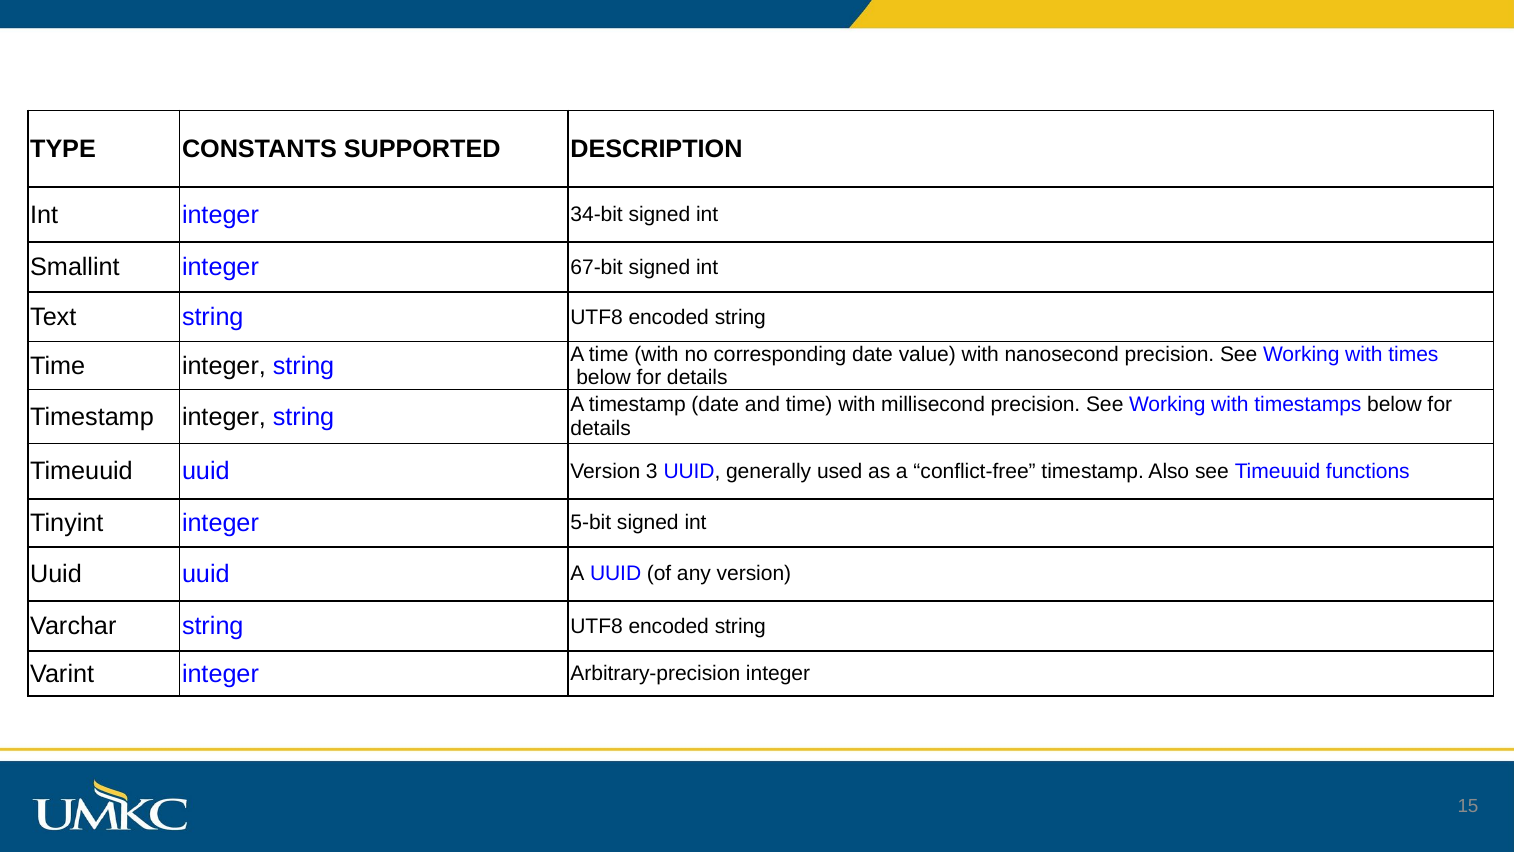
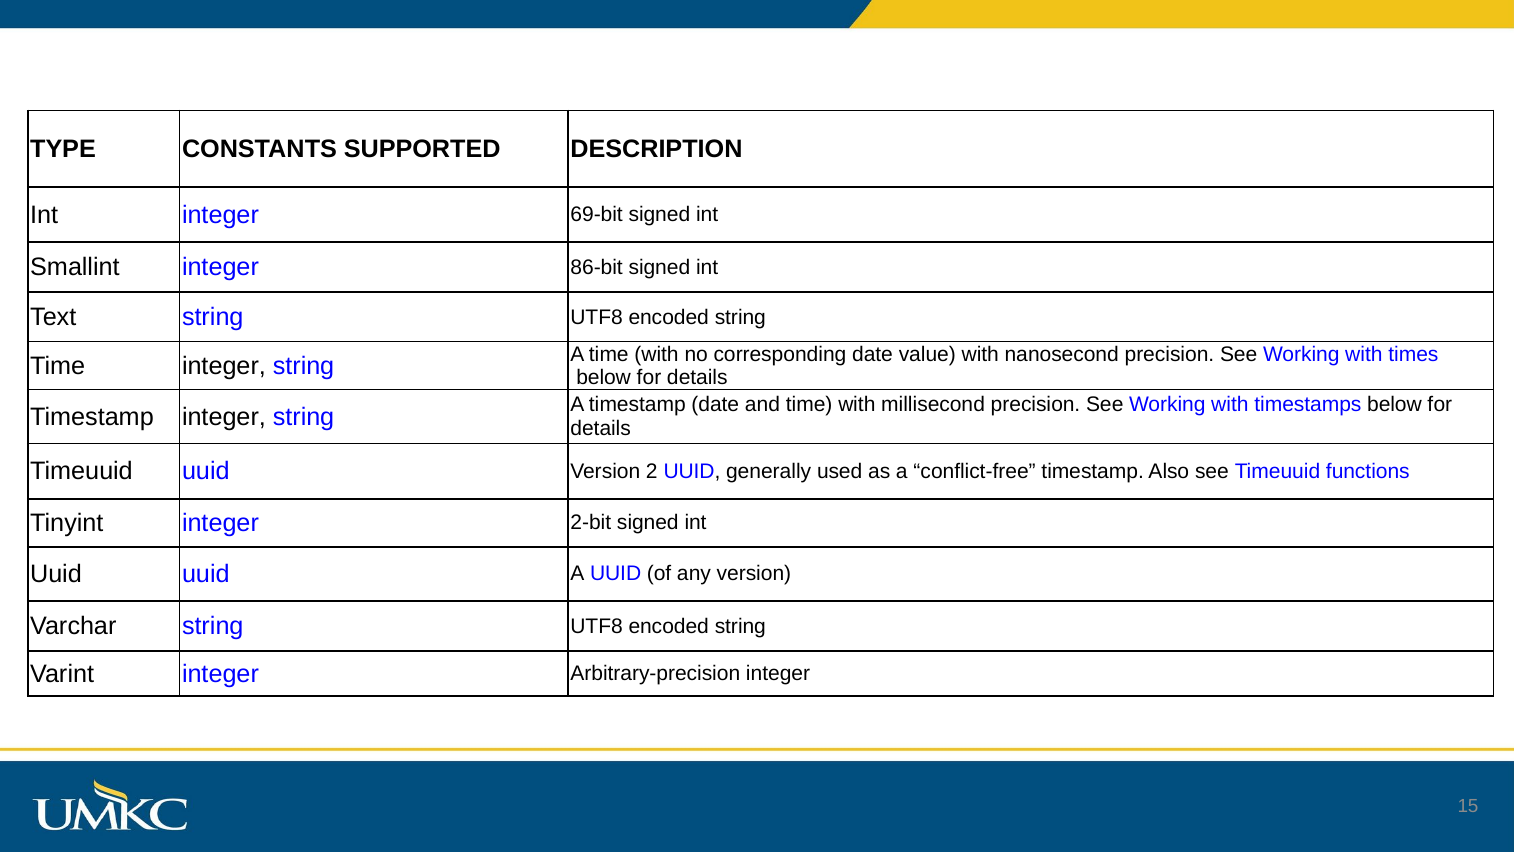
34-bit: 34-bit -> 69-bit
67-bit: 67-bit -> 86-bit
3: 3 -> 2
5-bit: 5-bit -> 2-bit
